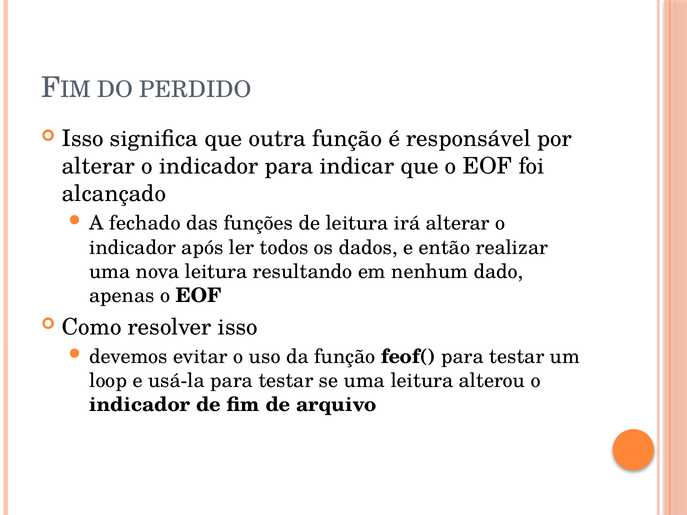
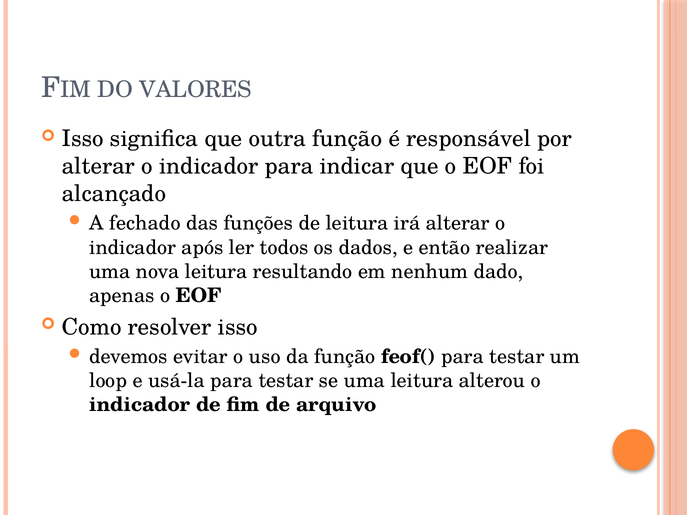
PERDIDO: PERDIDO -> VALORES
